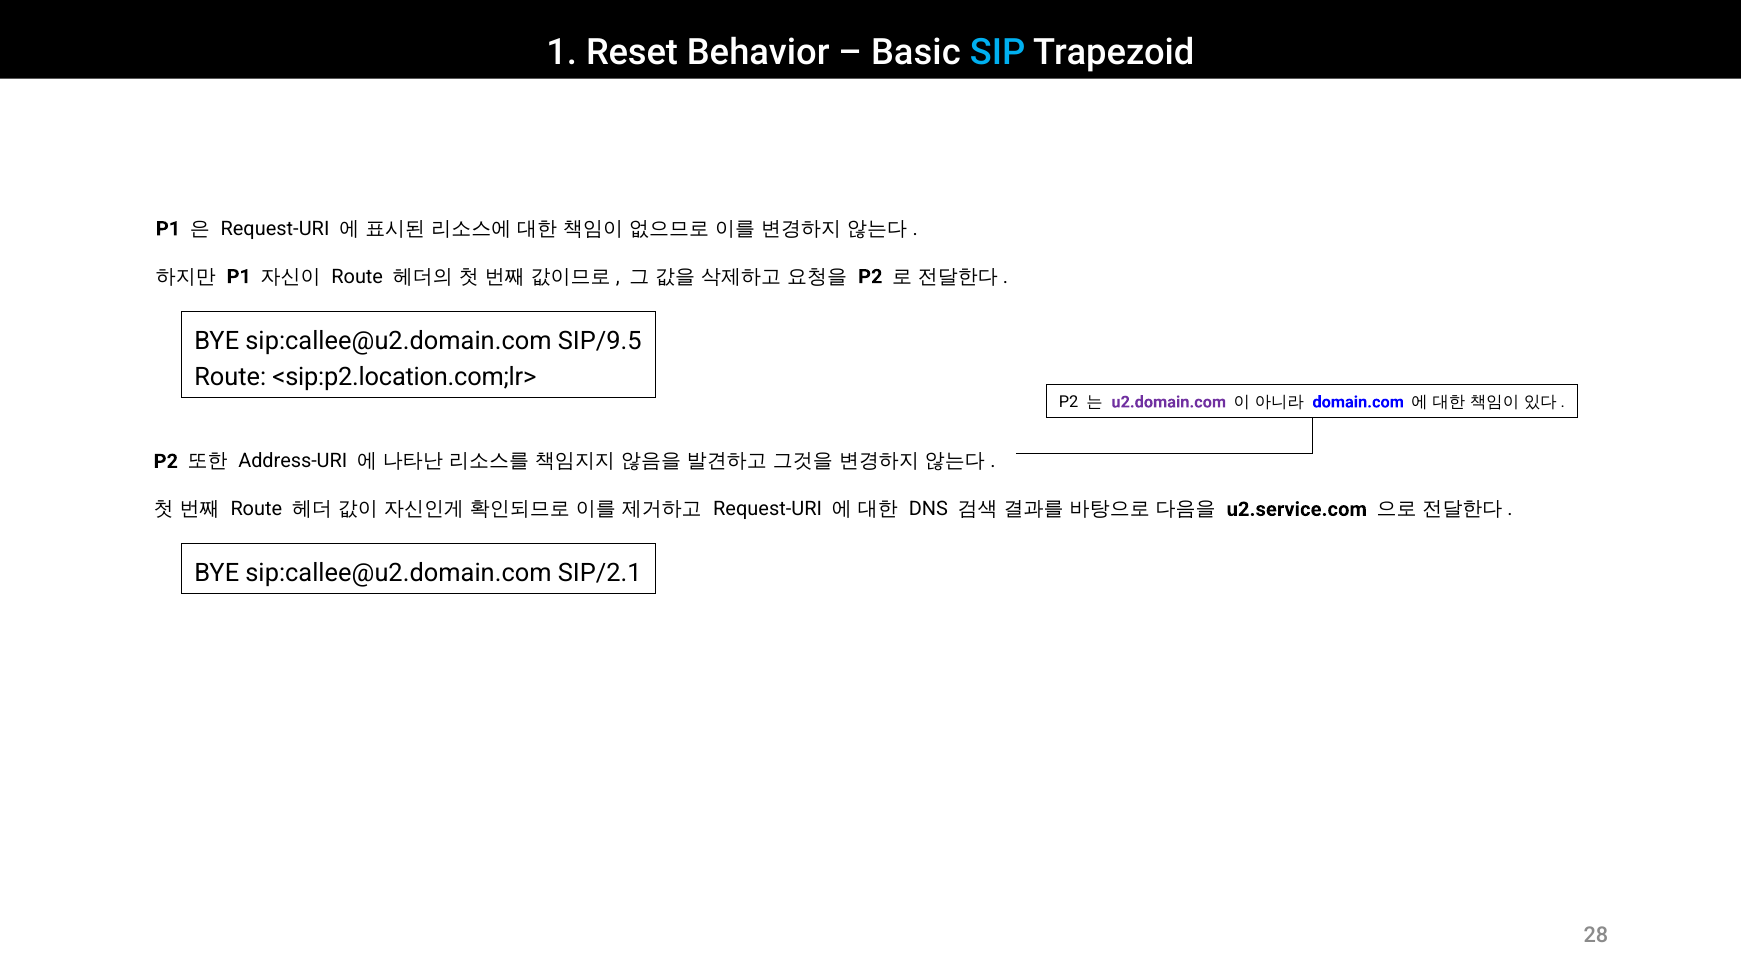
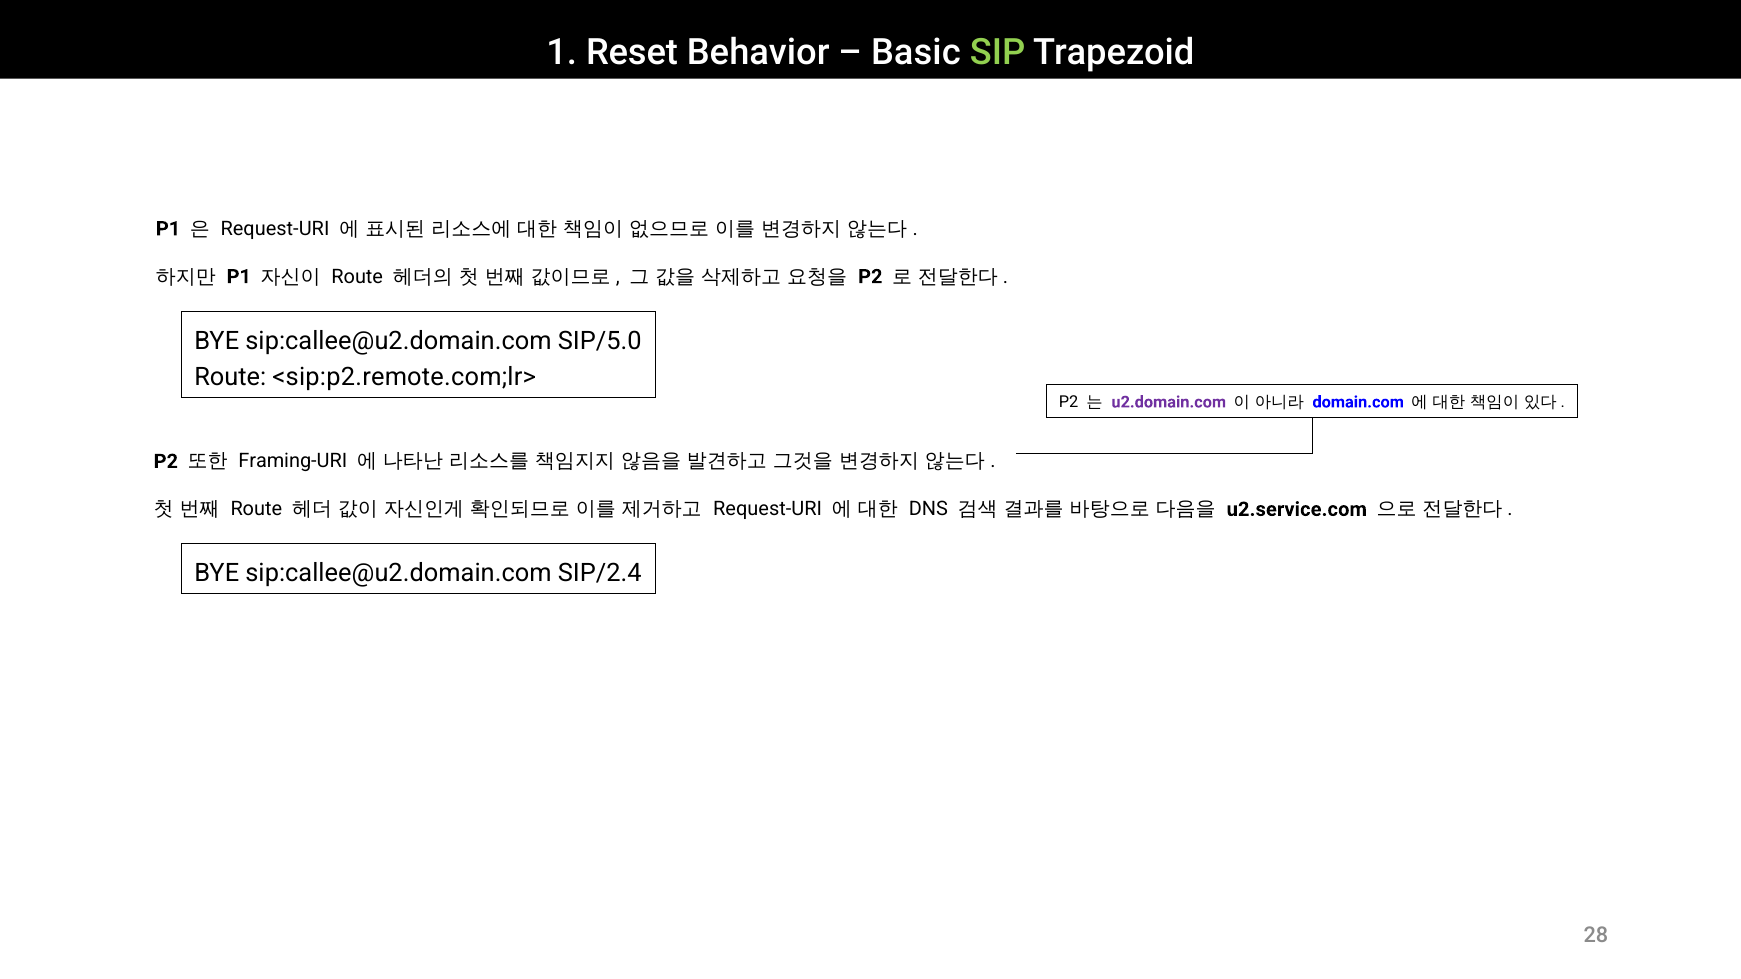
SIP colour: light blue -> light green
SIP/9.5: SIP/9.5 -> SIP/5.0
<sip:p2.location.com;lr>: <sip:p2.location.com;lr> -> <sip:p2.remote.com;lr>
Address-URI: Address-URI -> Framing-URI
SIP/2.1: SIP/2.1 -> SIP/2.4
